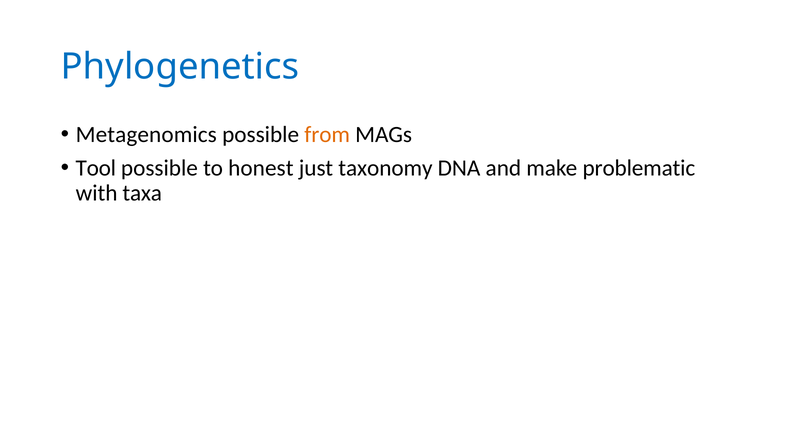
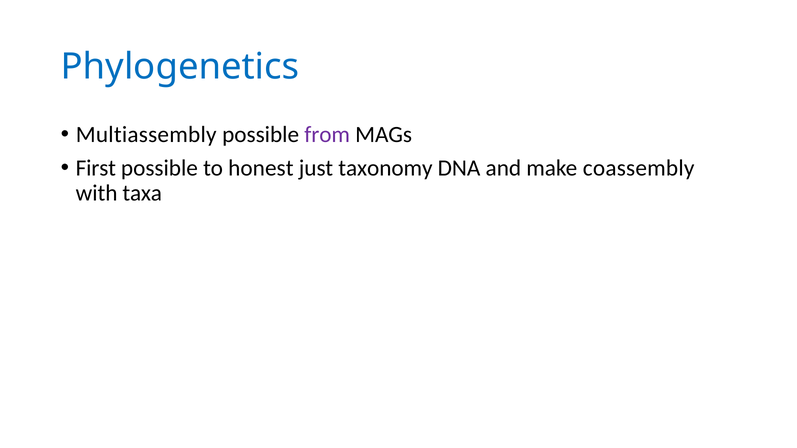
Metagenomics: Metagenomics -> Multiassembly
from colour: orange -> purple
Tool: Tool -> First
problematic: problematic -> coassembly
